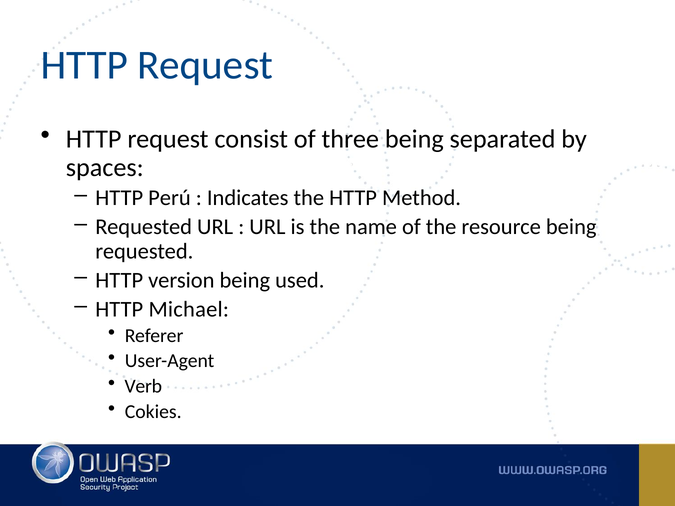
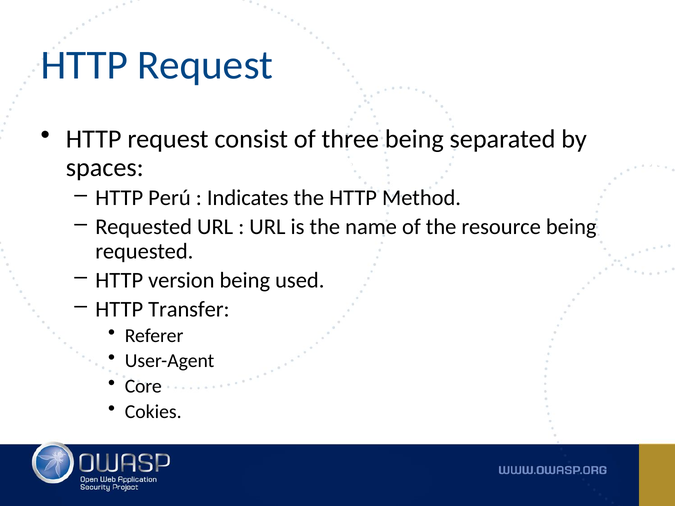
Michael: Michael -> Transfer
Verb: Verb -> Core
